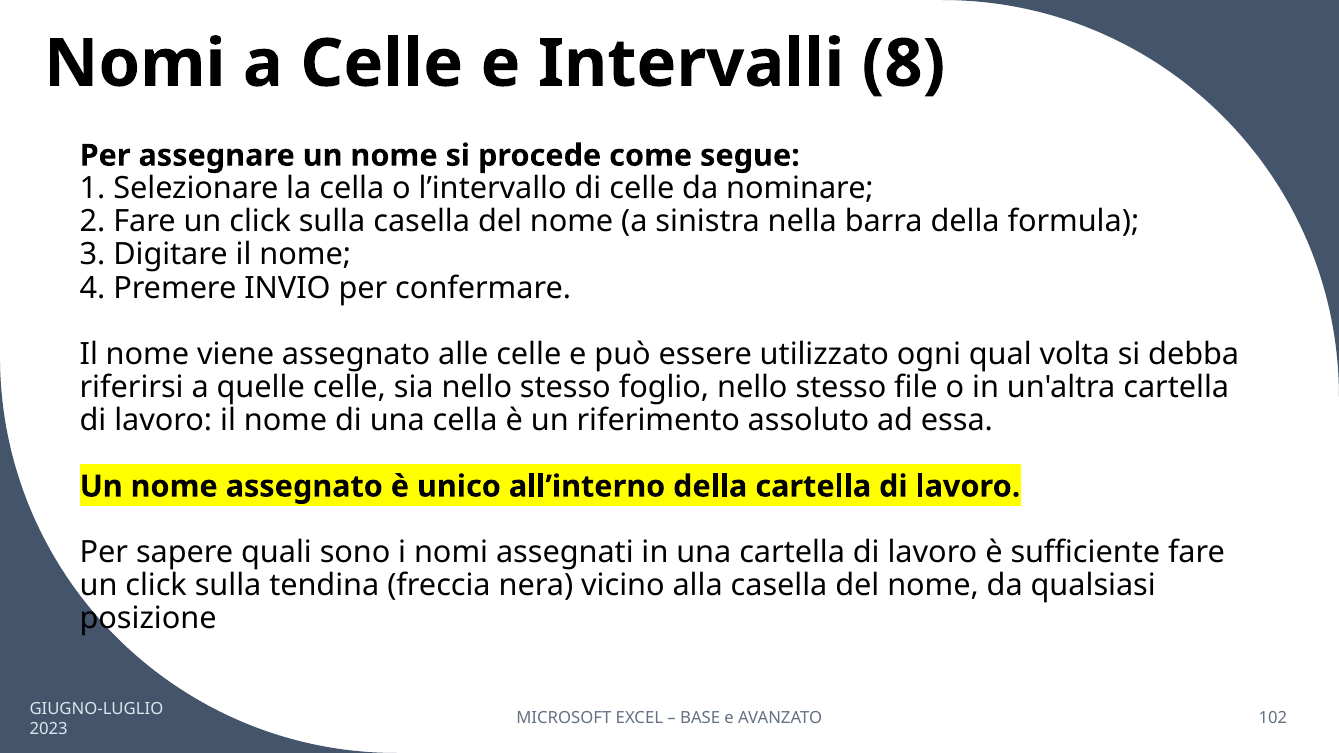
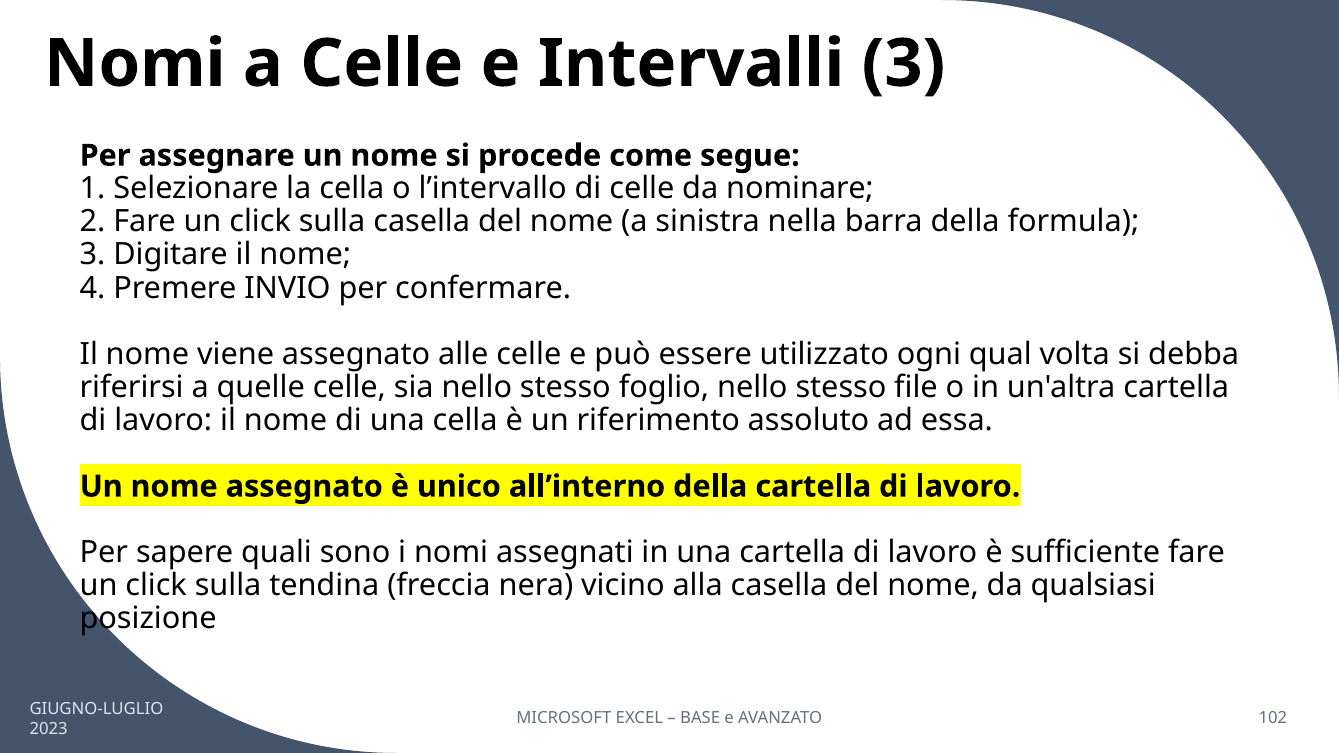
Intervalli 8: 8 -> 3
